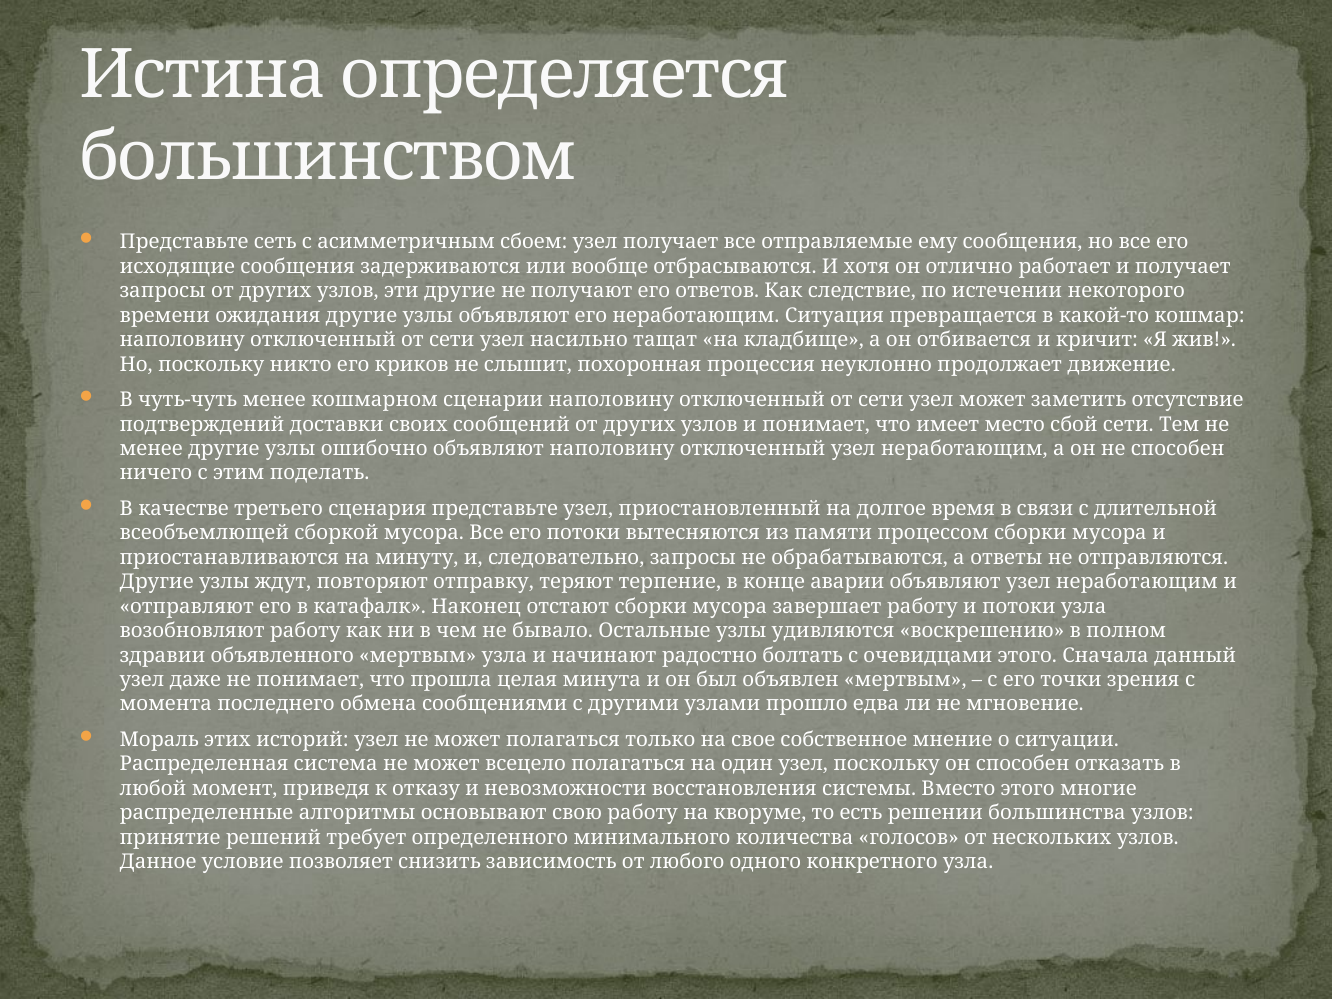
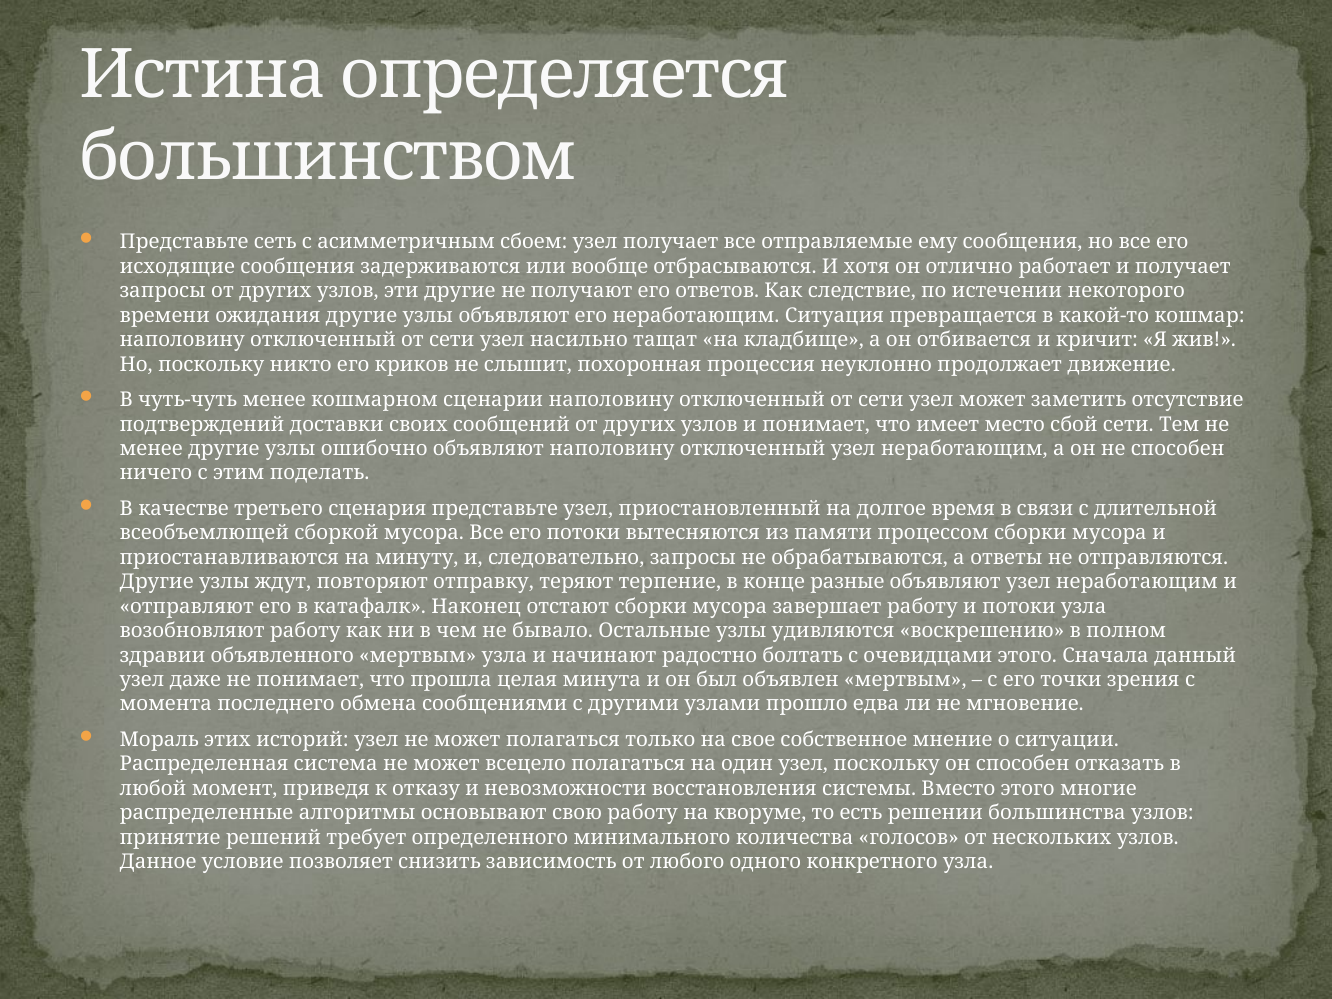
аварии: аварии -> разные
